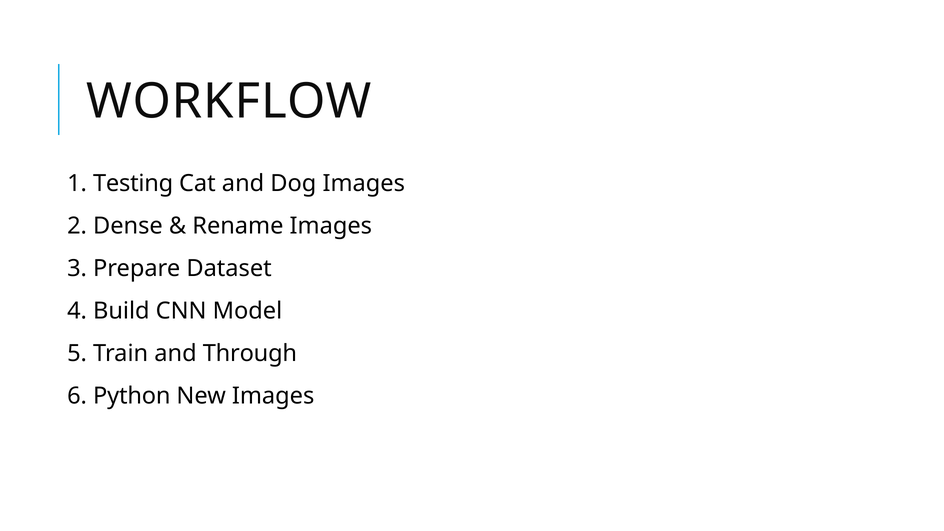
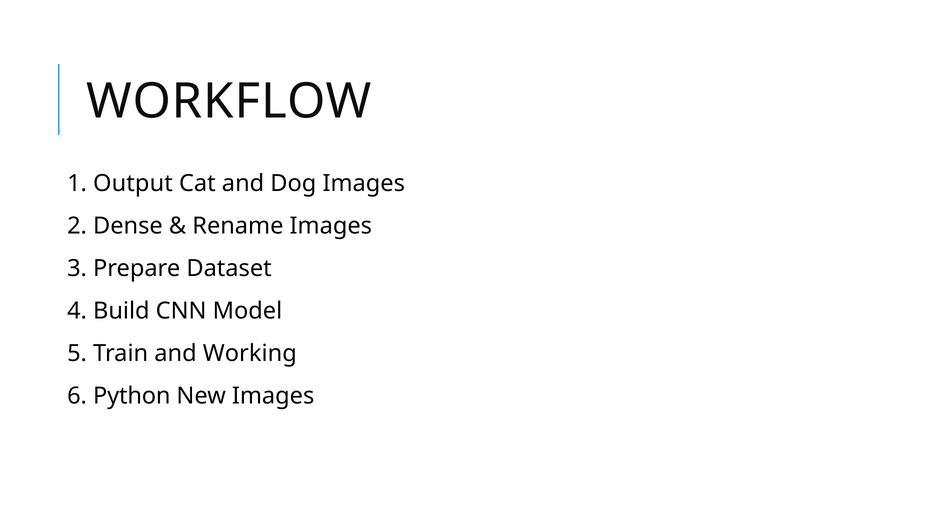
Testing: Testing -> Output
Through: Through -> Working
